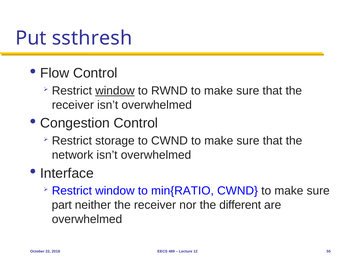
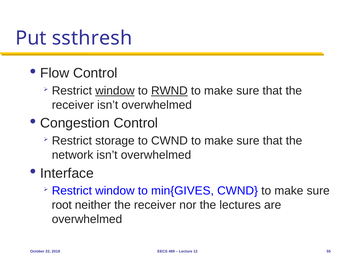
RWND underline: none -> present
min{RATIO: min{RATIO -> min{GIVES
part: part -> root
different: different -> lectures
